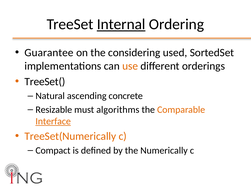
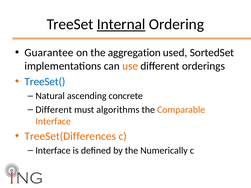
considering: considering -> aggregation
TreeSet( colour: black -> blue
Resizable at (54, 110): Resizable -> Different
Interface at (53, 121) underline: present -> none
TreeSet(Numerically: TreeSet(Numerically -> TreeSet(Differences
Compact at (53, 151): Compact -> Interface
